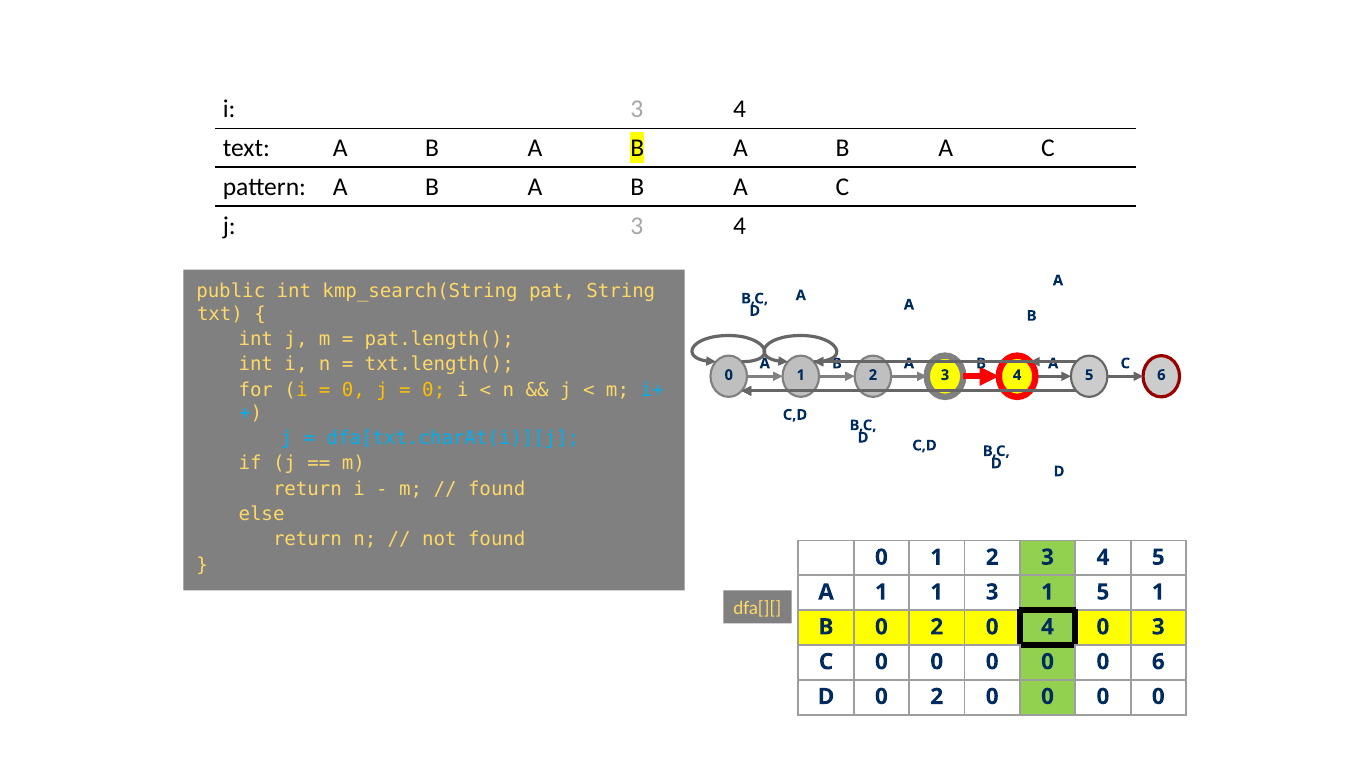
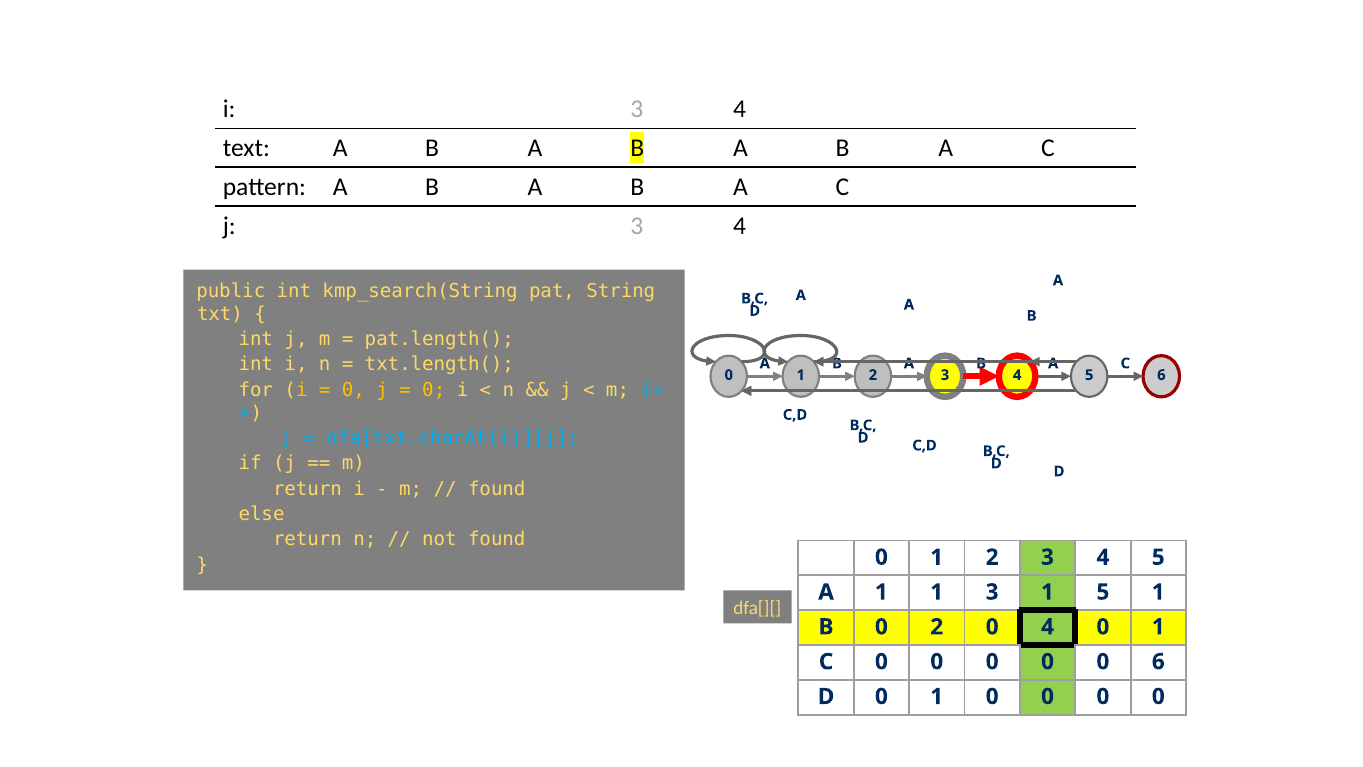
3 at (1158, 627): 3 -> 1
D 0 2: 2 -> 1
